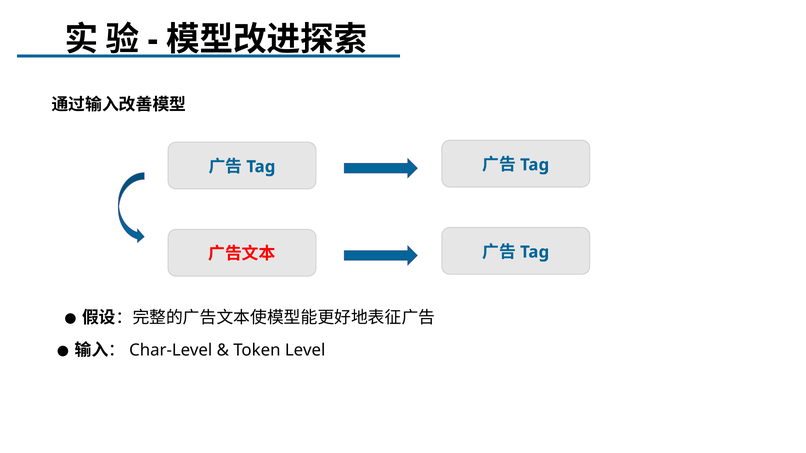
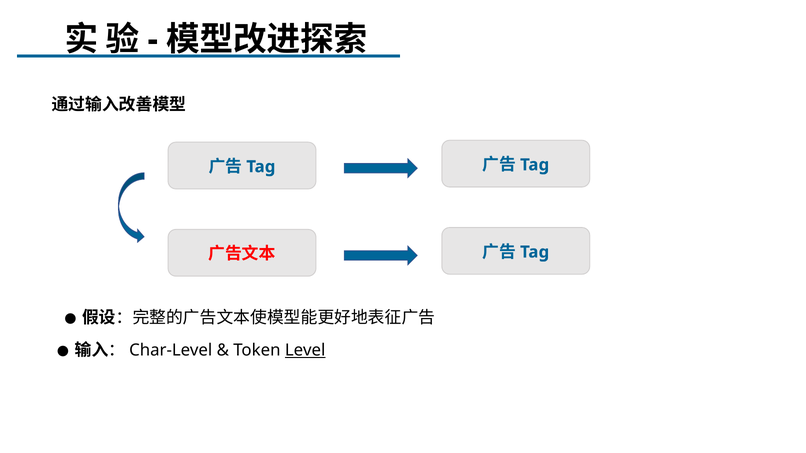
Level underline: none -> present
